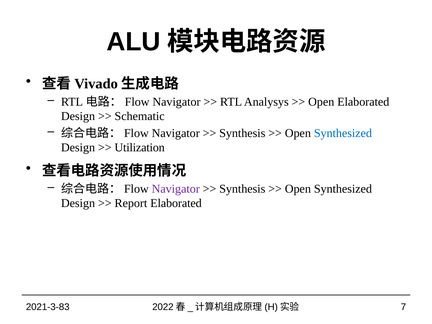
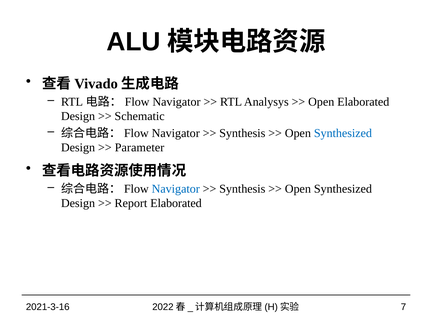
Utilization: Utilization -> Parameter
Navigator at (176, 189) colour: purple -> blue
2021-3-83: 2021-3-83 -> 2021-3-16
